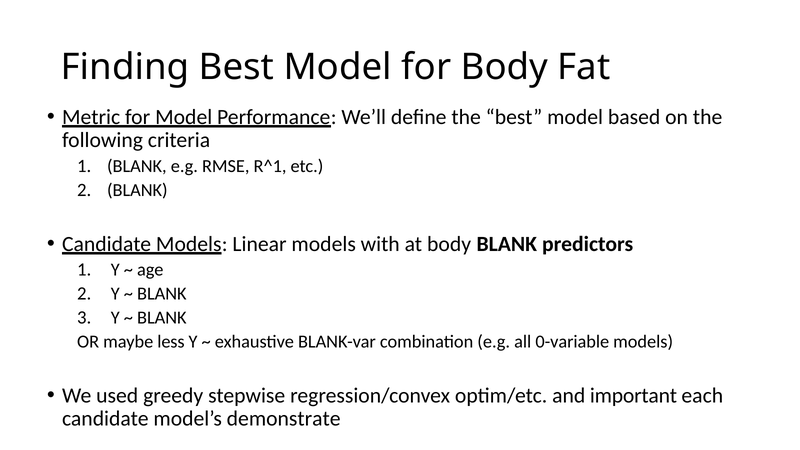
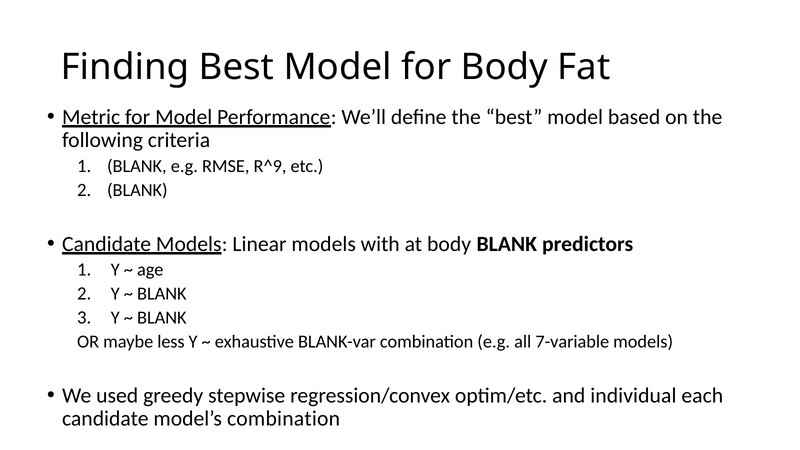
R^1: R^1 -> R^9
0-variable: 0-variable -> 7-variable
important: important -> individual
model’s demonstrate: demonstrate -> combination
